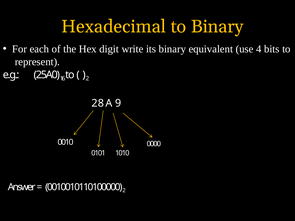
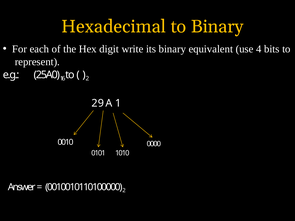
8: 8 -> 9
9: 9 -> 1
